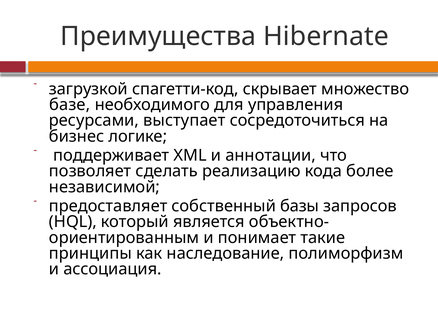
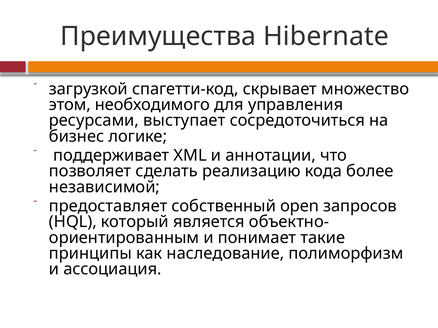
базе: базе -> этом
базы: базы -> open
